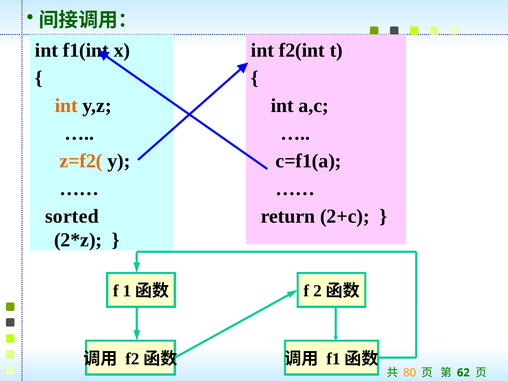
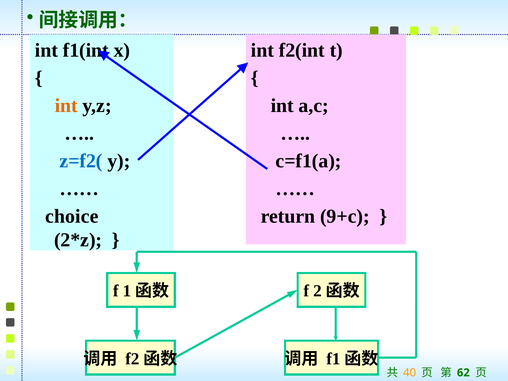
z=f2( colour: orange -> blue
sorted: sorted -> choice
2+c: 2+c -> 9+c
80: 80 -> 40
